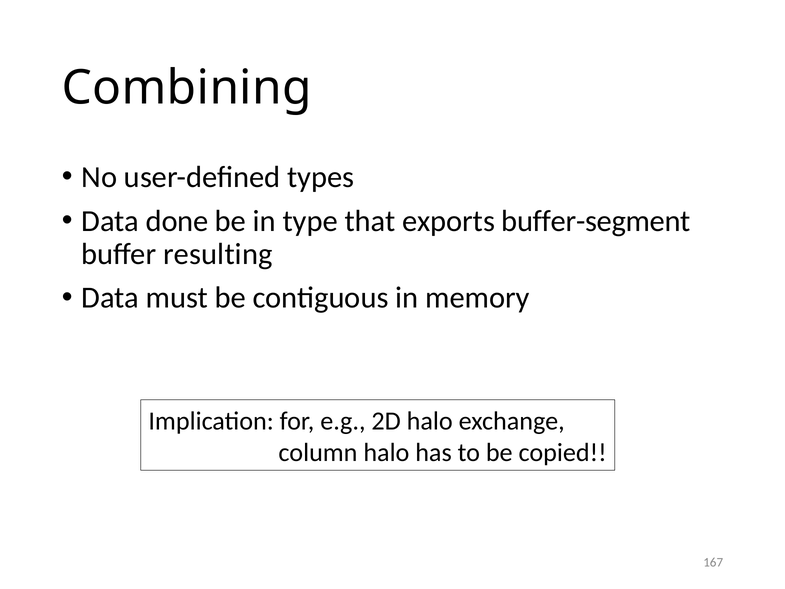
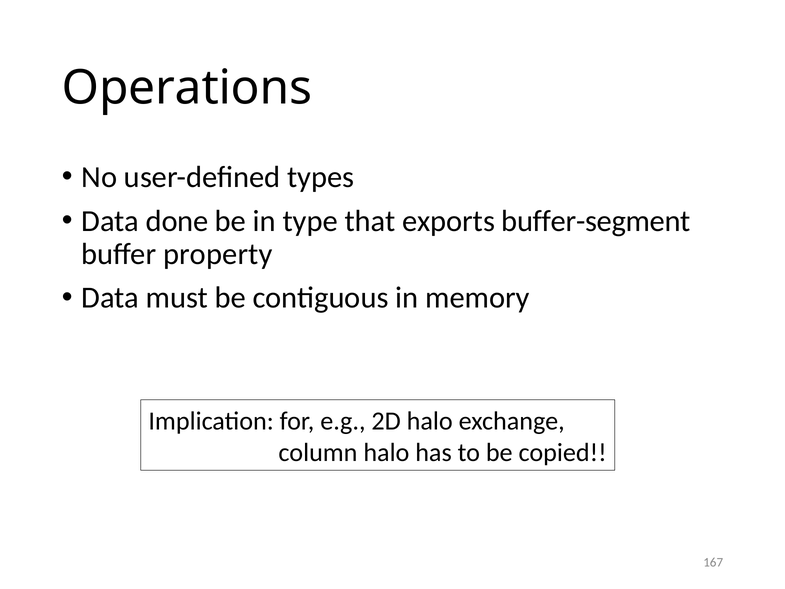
Combining: Combining -> Operations
resulting: resulting -> property
